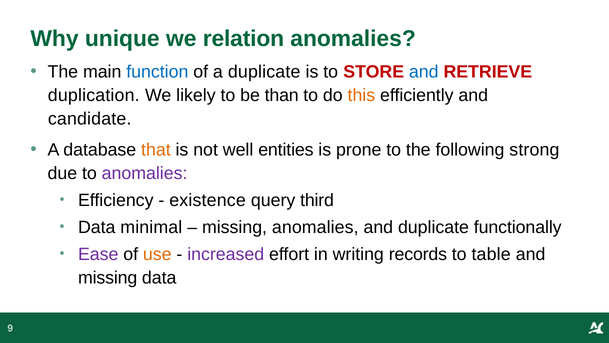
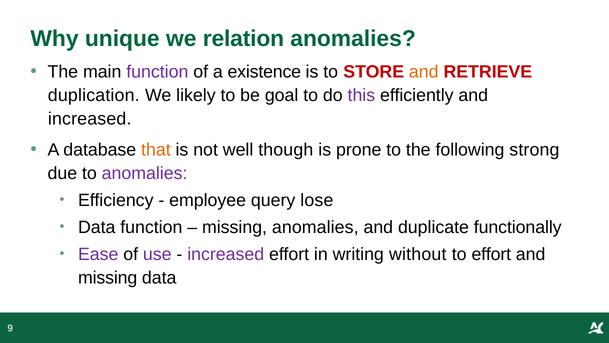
function at (157, 72) colour: blue -> purple
a duplicate: duplicate -> existence
and at (424, 72) colour: blue -> orange
than: than -> goal
this colour: orange -> purple
candidate at (90, 119): candidate -> increased
entities: entities -> though
existence: existence -> employee
third: third -> lose
Data minimal: minimal -> function
use colour: orange -> purple
records: records -> without
to table: table -> effort
